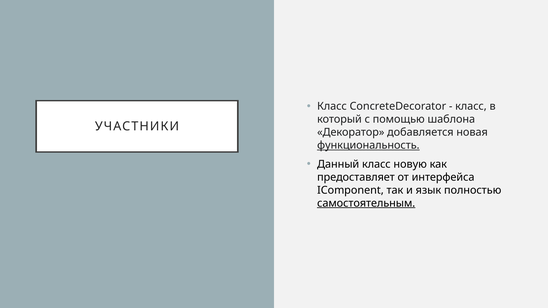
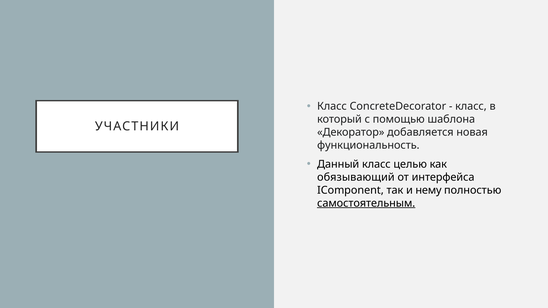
функциональность underline: present -> none
новую: новую -> целью
предоставляет: предоставляет -> обязывающий
язык: язык -> нему
